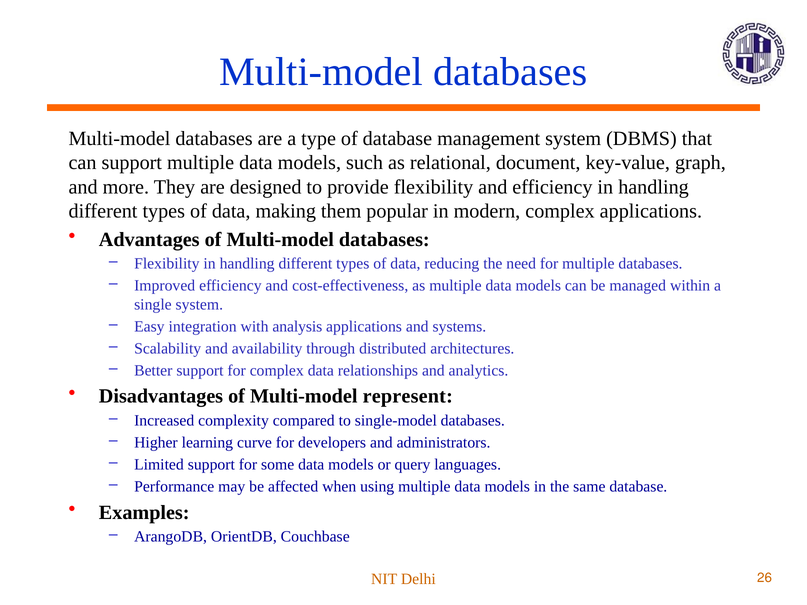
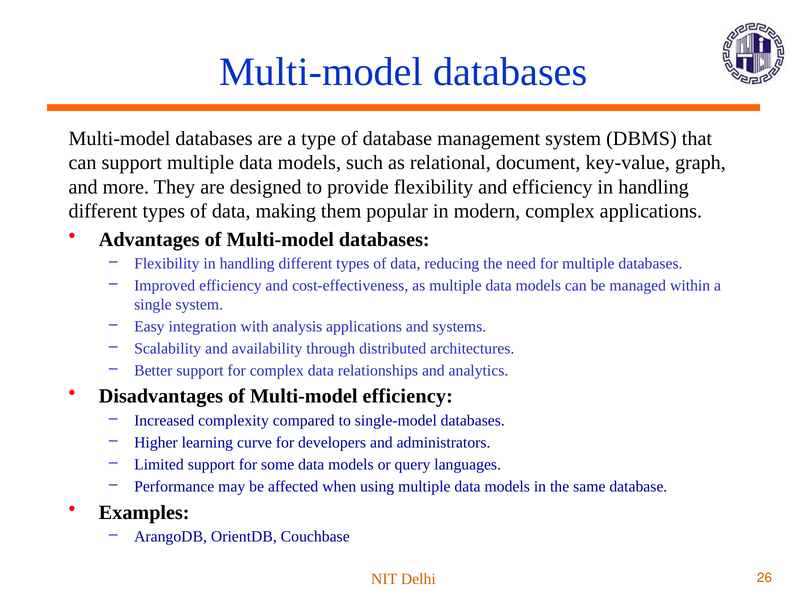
Multi-model represent: represent -> efficiency
